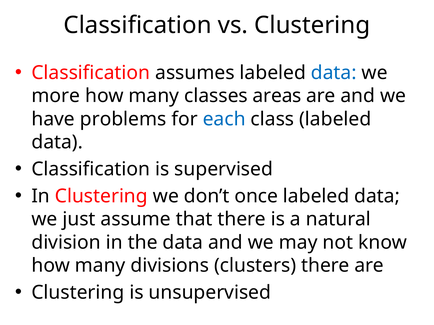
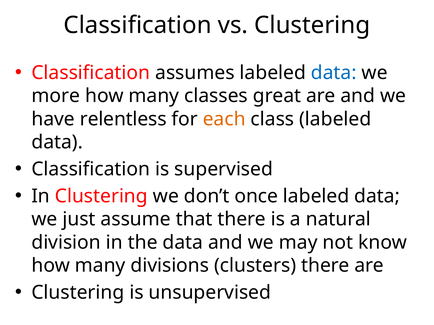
areas: areas -> great
problems: problems -> relentless
each colour: blue -> orange
